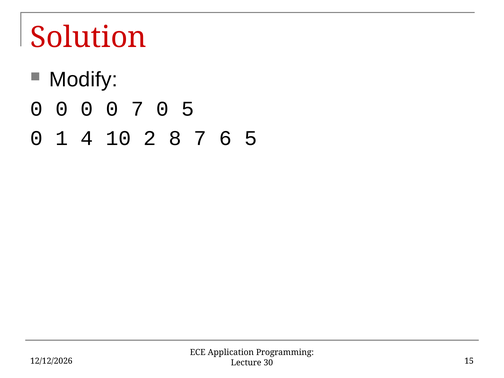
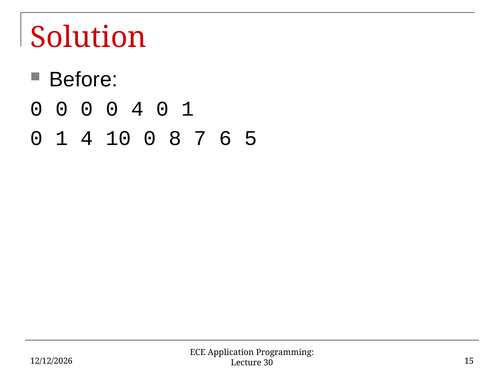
Modify: Modify -> Before
0 7: 7 -> 4
5 at (188, 109): 5 -> 1
10 2: 2 -> 0
